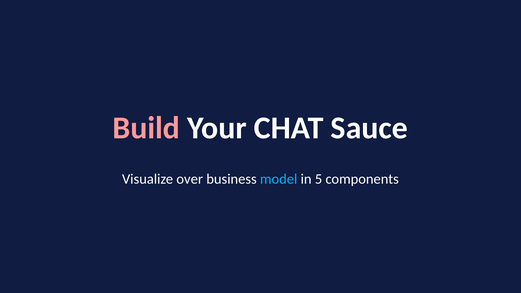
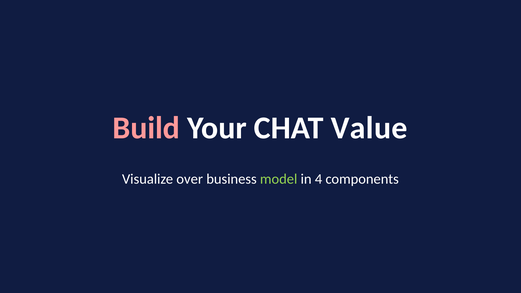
Sauce: Sauce -> Value
model colour: light blue -> light green
5: 5 -> 4
